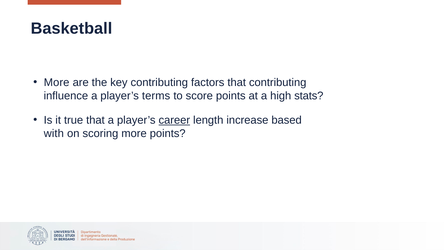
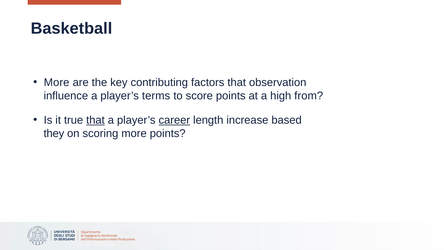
that contributing: contributing -> observation
stats: stats -> from
that at (95, 120) underline: none -> present
with: with -> they
